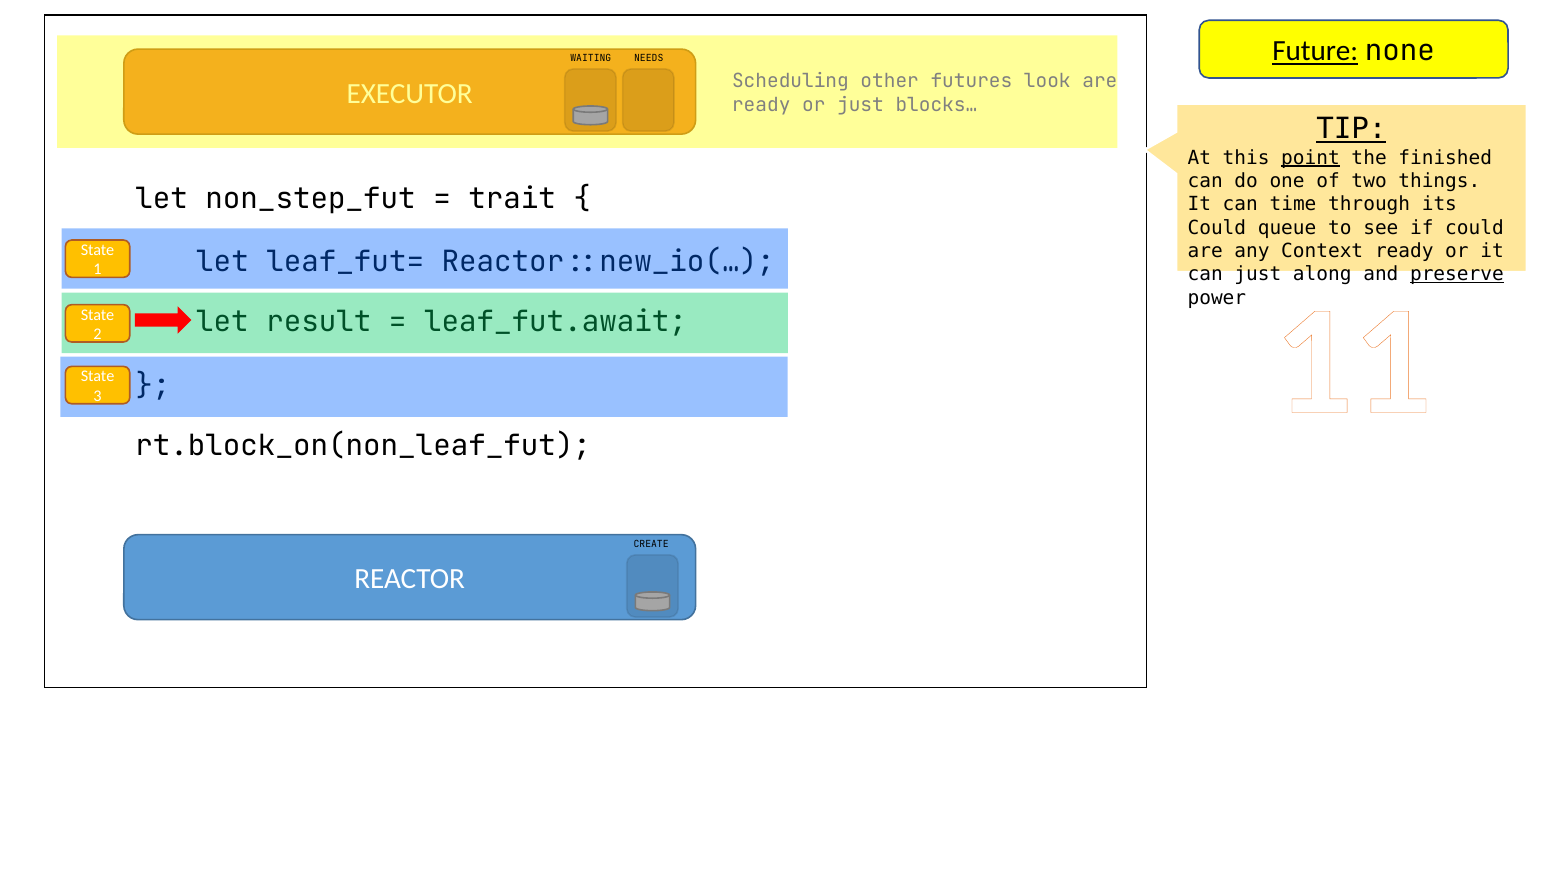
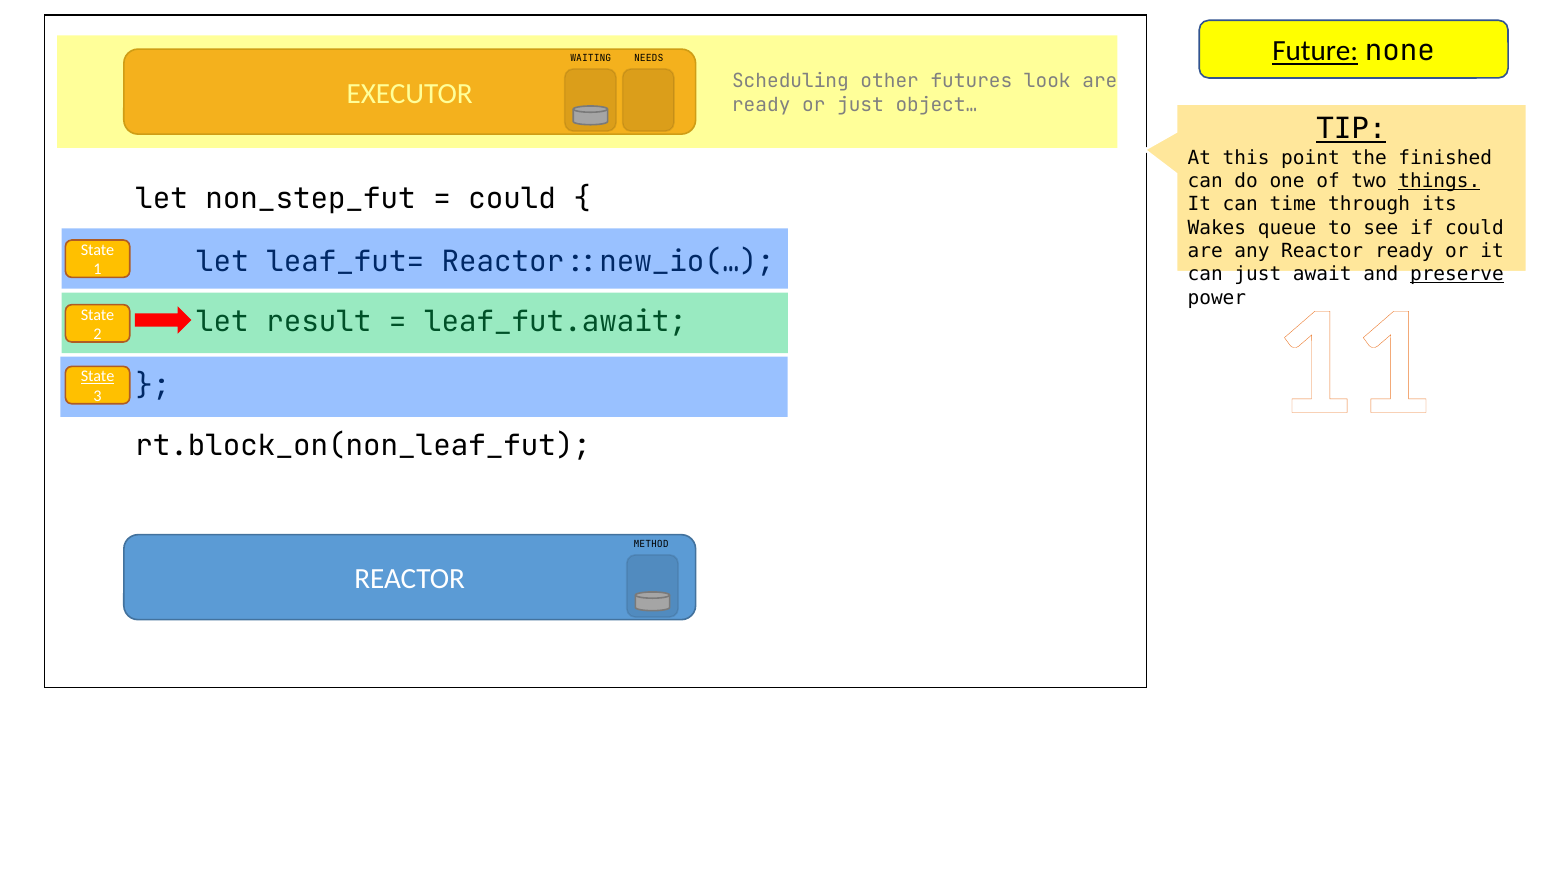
blocks…: blocks… -> object…
point underline: present -> none
things underline: none -> present
trait at (512, 199): trait -> could
Could at (1217, 228): Could -> Wakes
any Context: Context -> Reactor
along: along -> await
State at (98, 376) underline: none -> present
CREATE: CREATE -> METHOD
